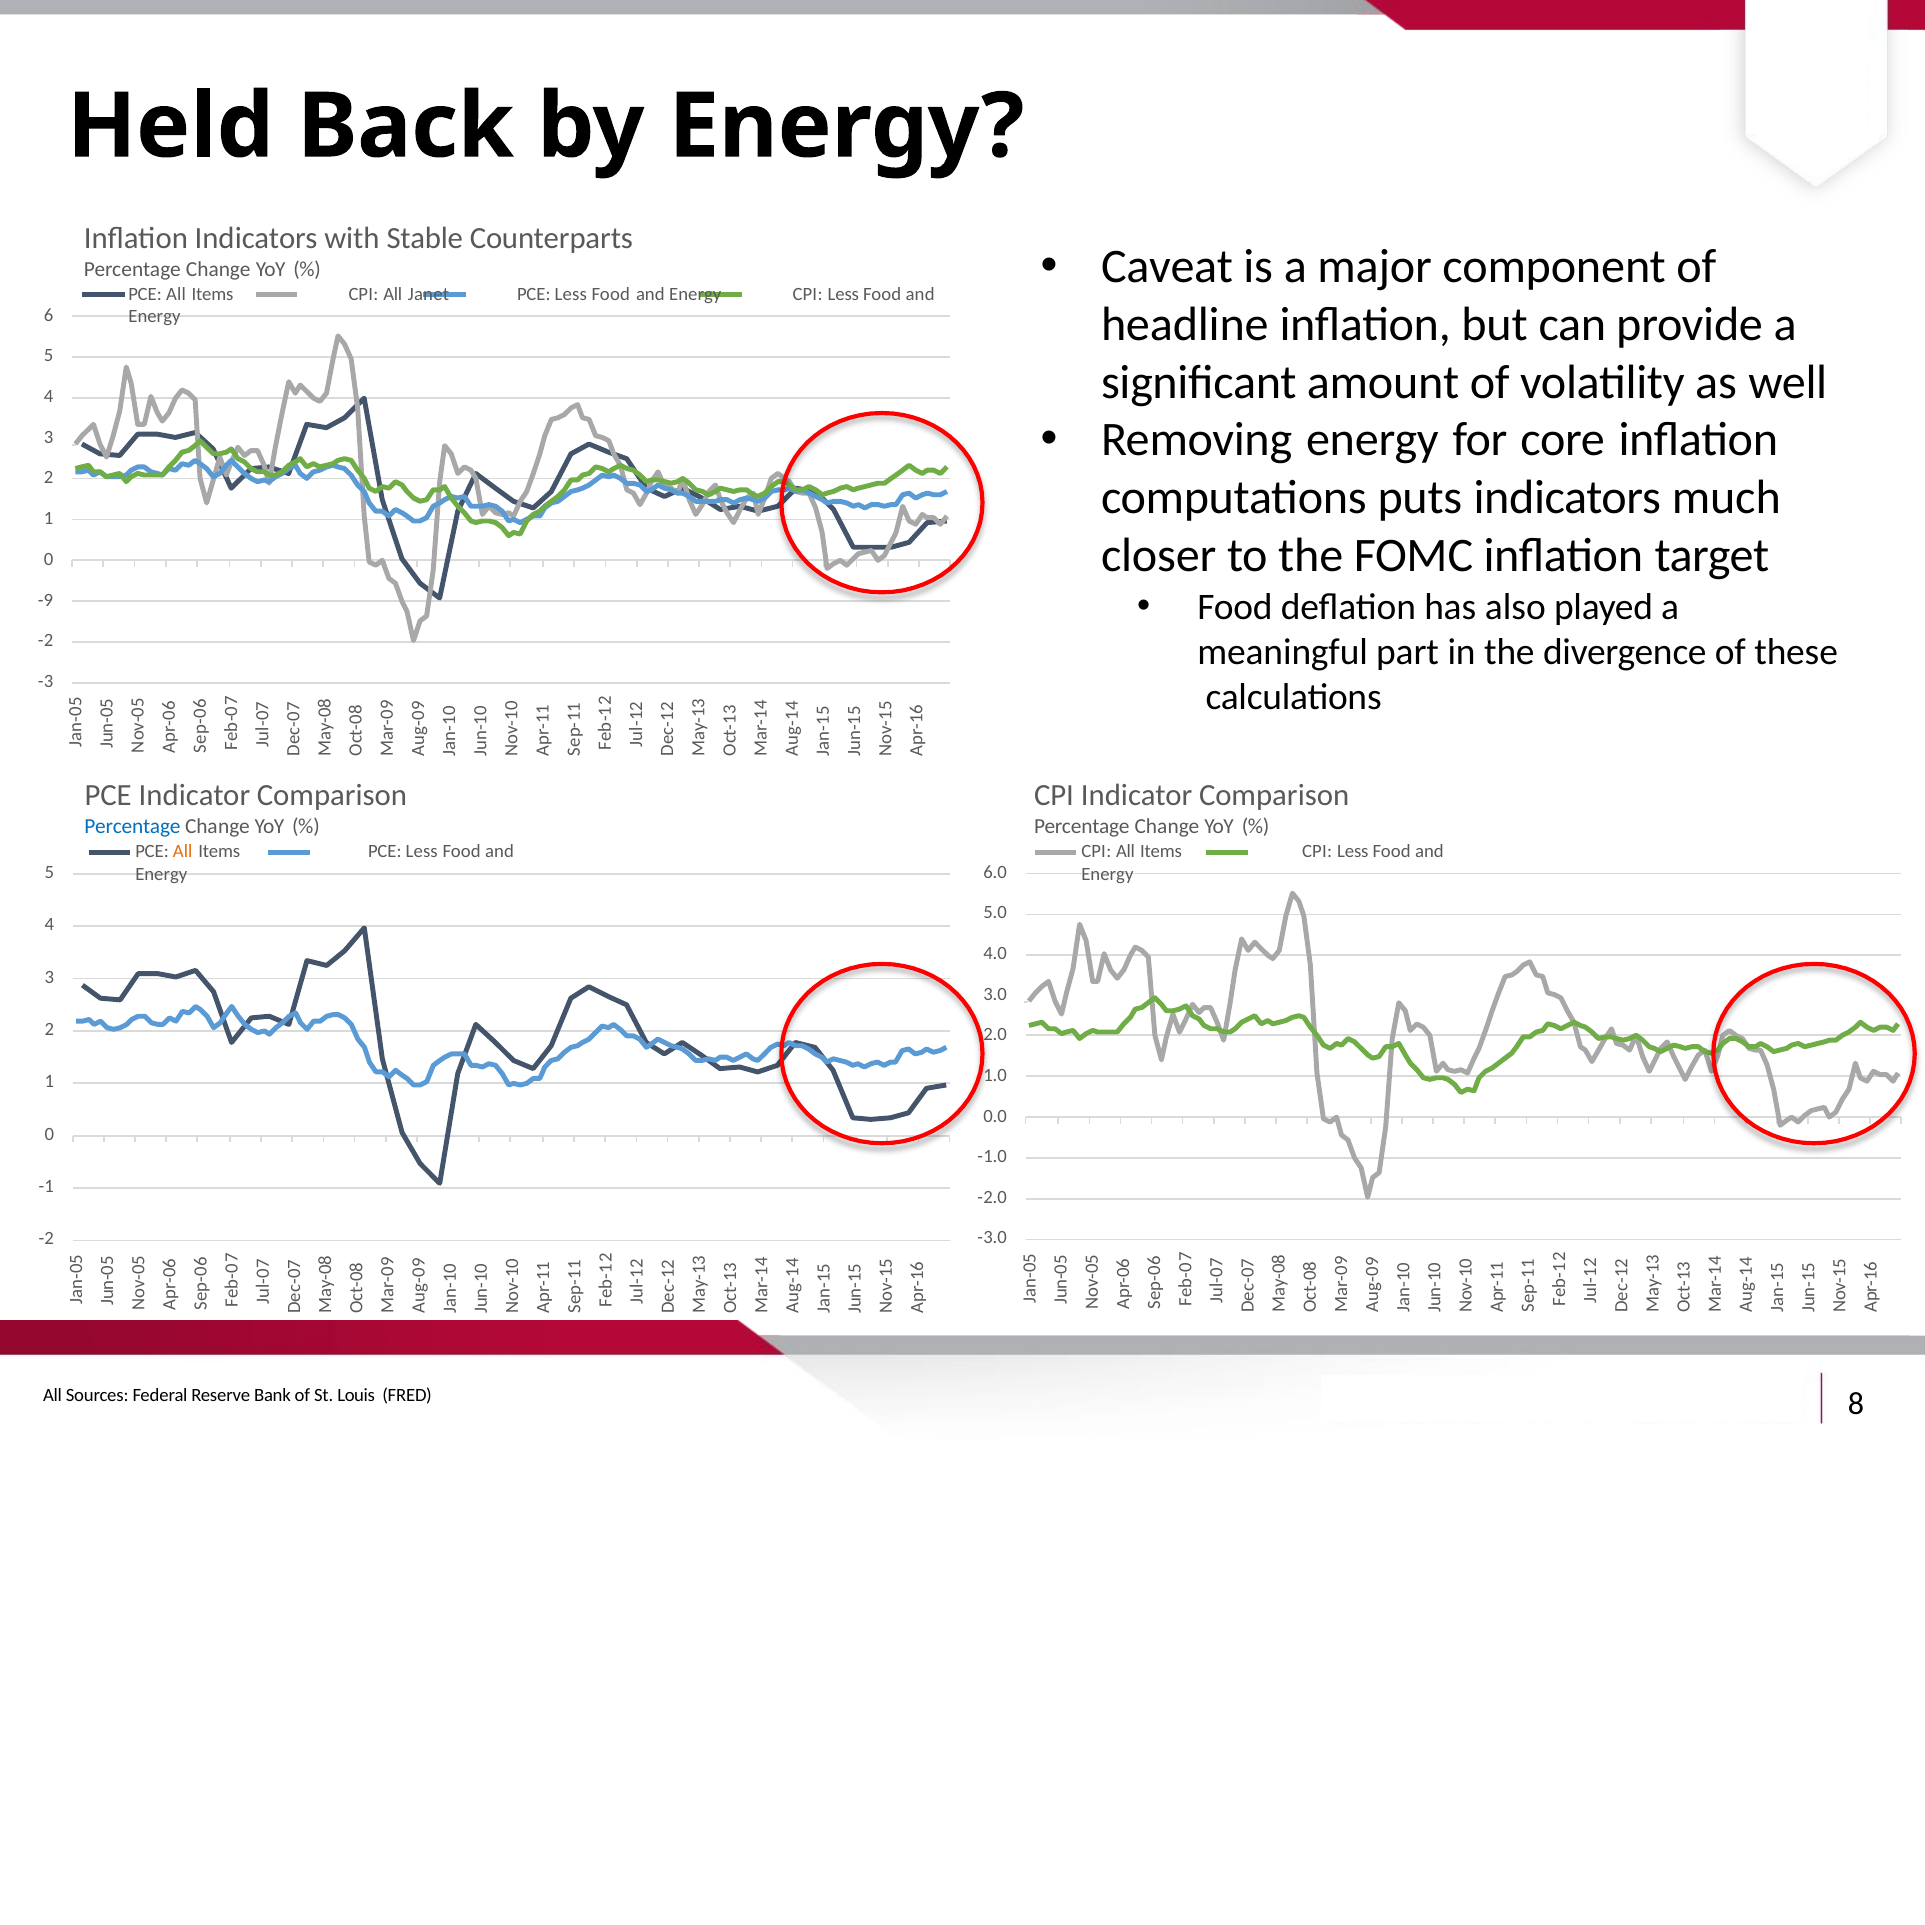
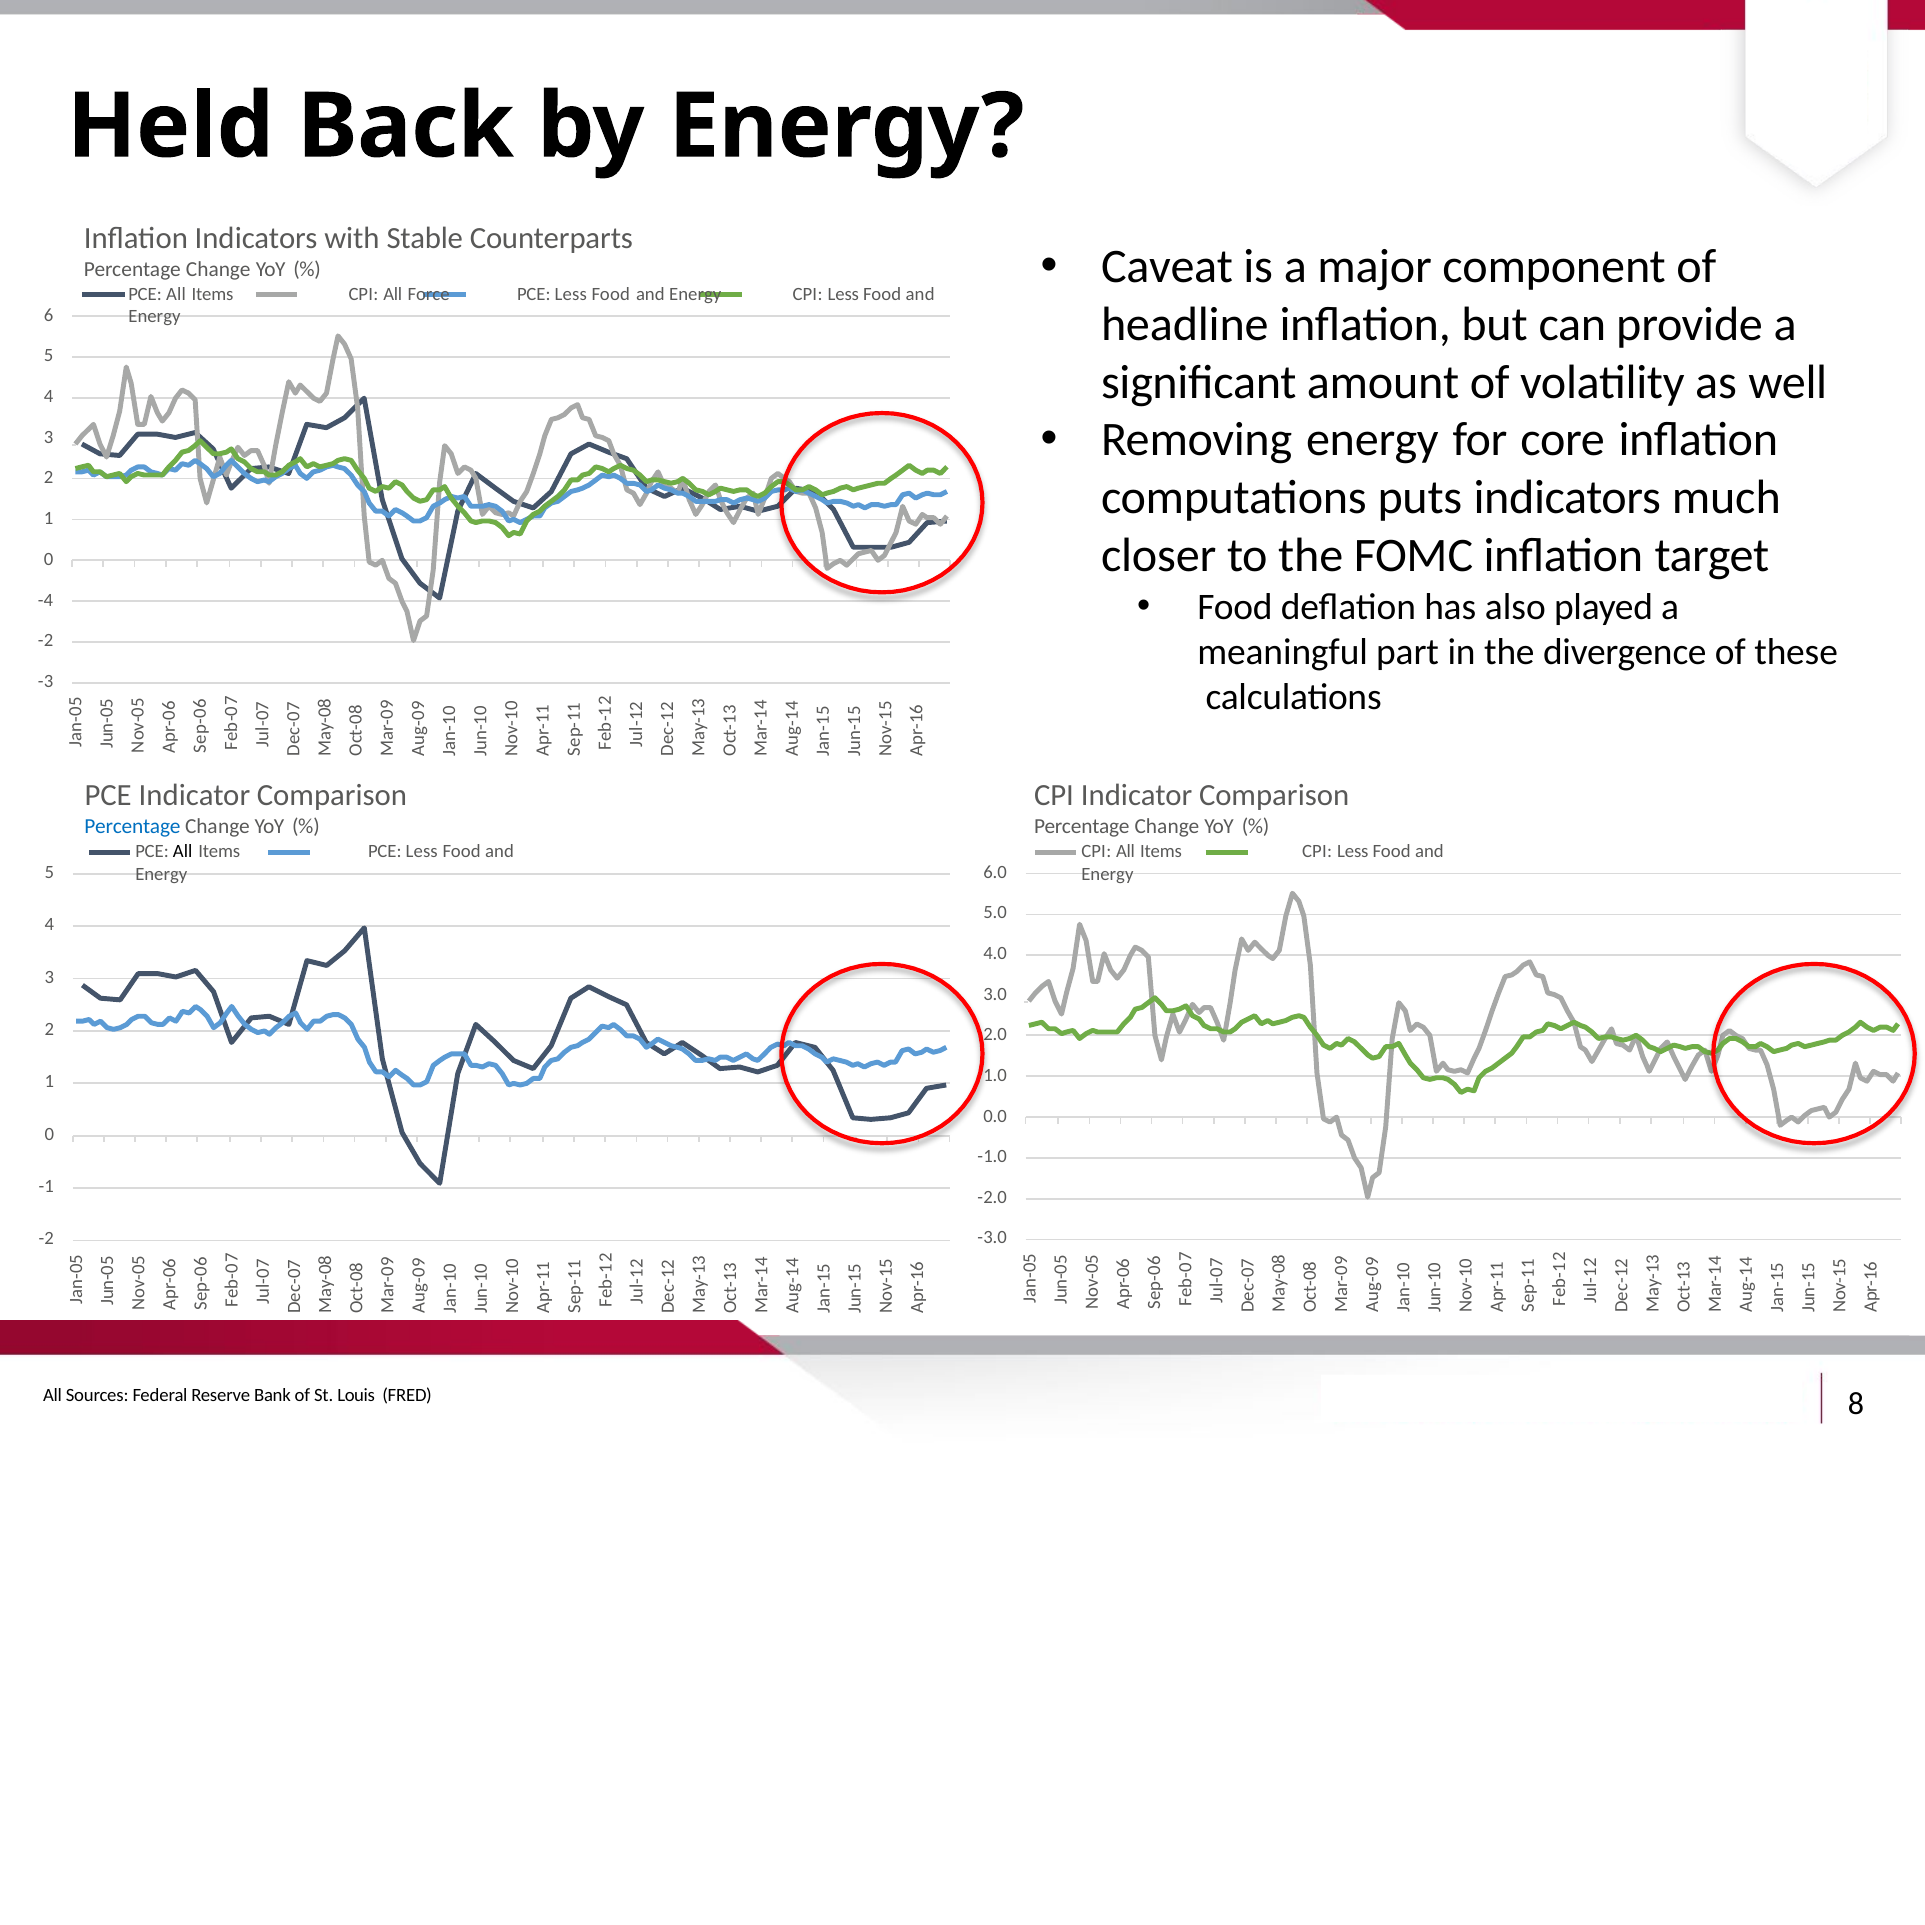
Janet: Janet -> Force
-9: -9 -> -4
All at (183, 852) colour: orange -> black
